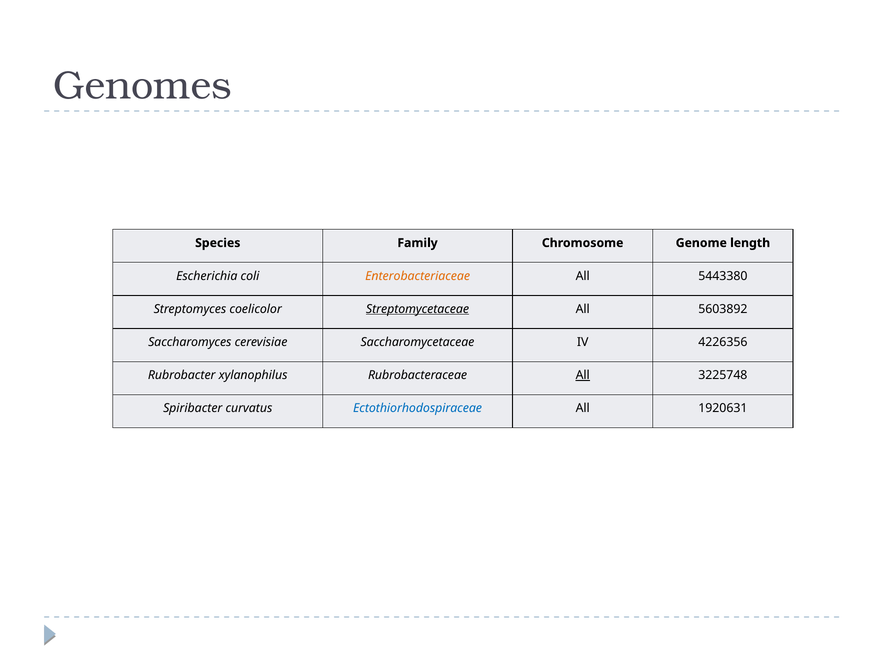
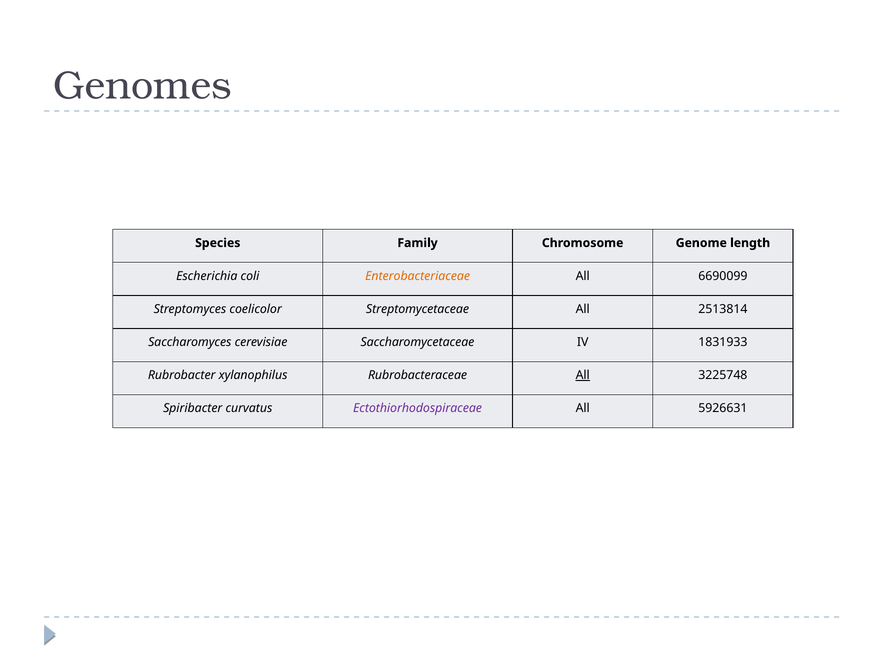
5443380: 5443380 -> 6690099
Streptomycetaceae underline: present -> none
5603892: 5603892 -> 2513814
4226356: 4226356 -> 1831933
Ectothiorhodospiraceae colour: blue -> purple
1920631: 1920631 -> 5926631
